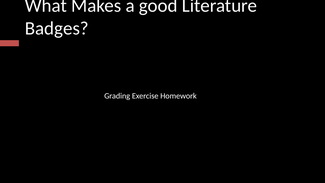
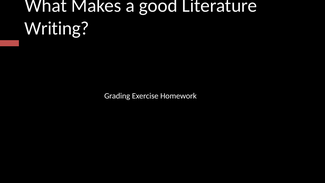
Badges: Badges -> Writing
